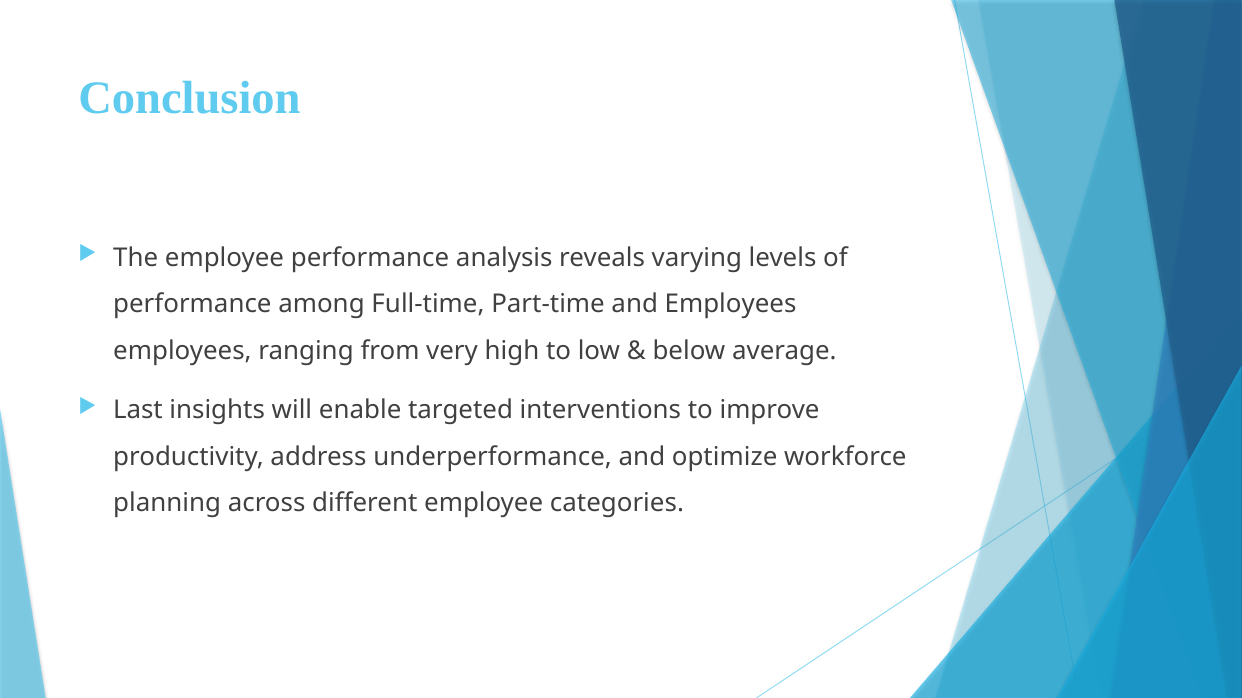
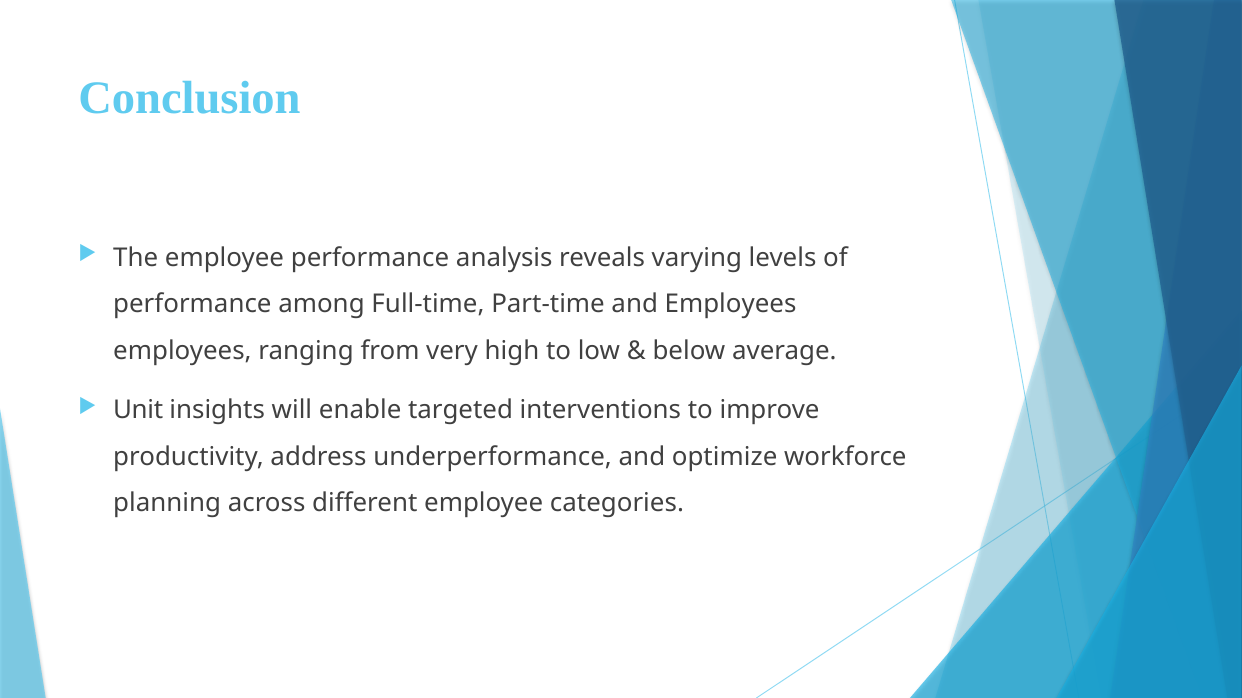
Last: Last -> Unit
